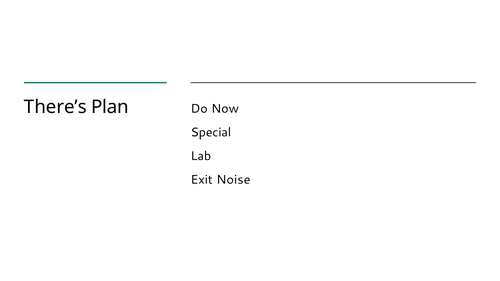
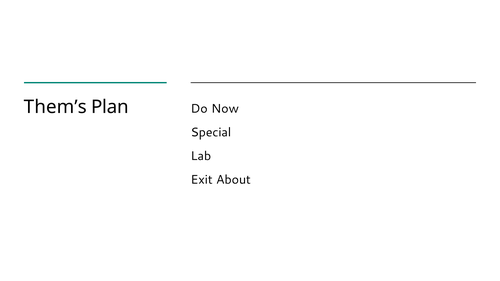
There’s: There’s -> Them’s
Noise: Noise -> About
